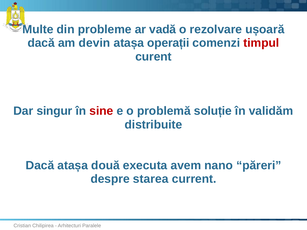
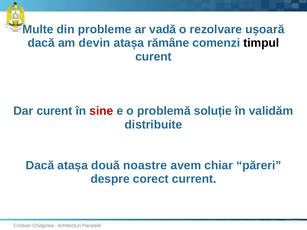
operații: operații -> rămâne
timpul colour: red -> black
Dar singur: singur -> curent
executa: executa -> noastre
nano: nano -> chiar
starea: starea -> corect
